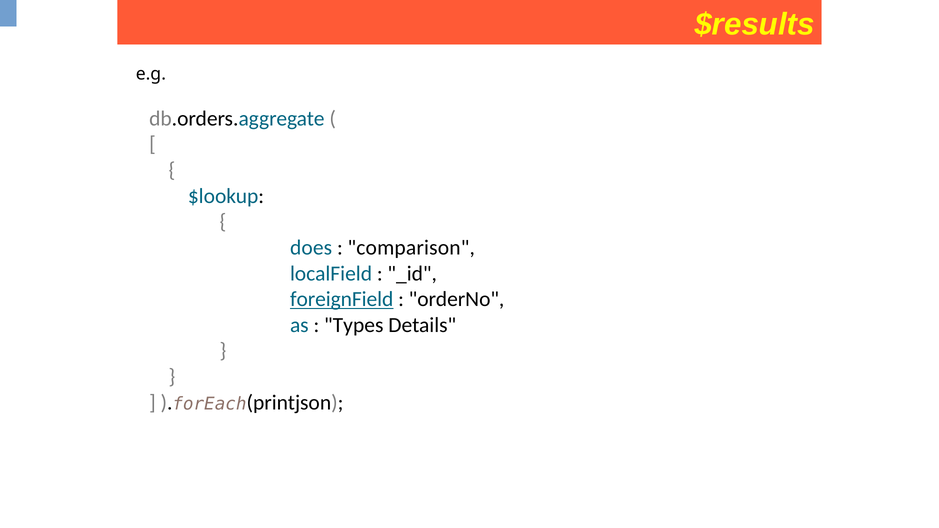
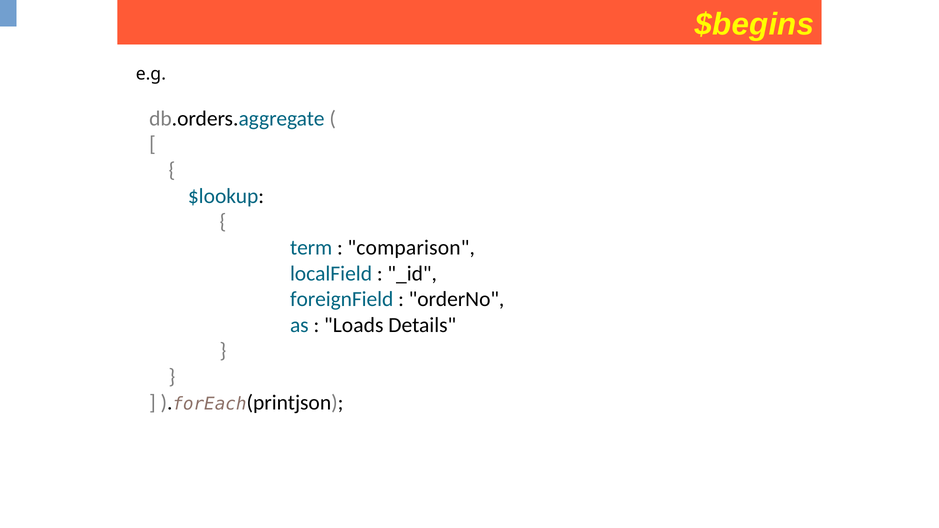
$results: $results -> $begins
does: does -> term
foreignField underline: present -> none
Types: Types -> Loads
